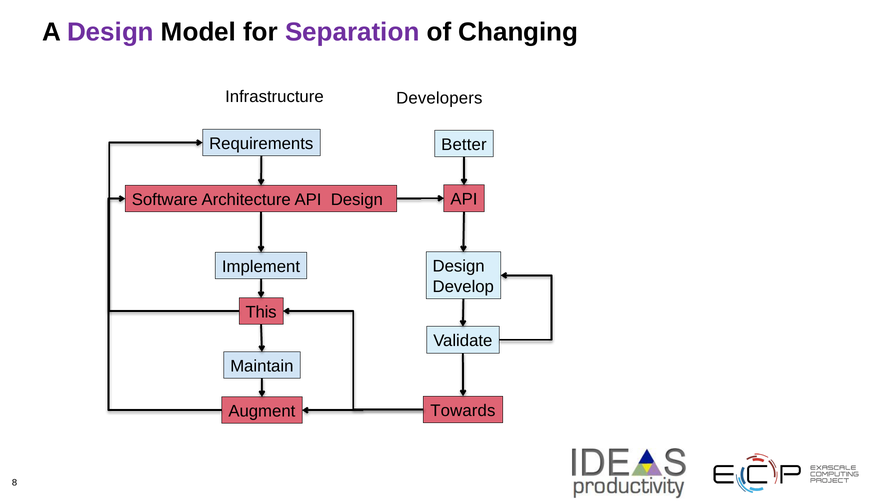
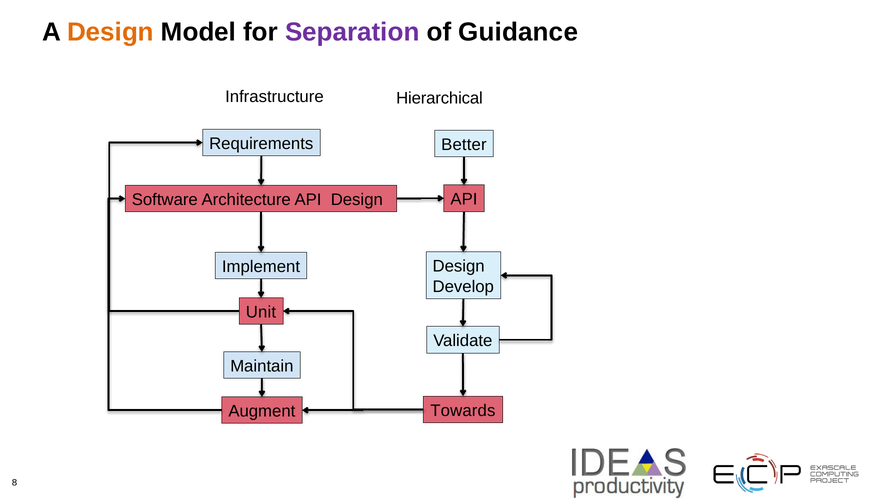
Design at (110, 32) colour: purple -> orange
Changing: Changing -> Guidance
Developers: Developers -> Hierarchical
This: This -> Unit
